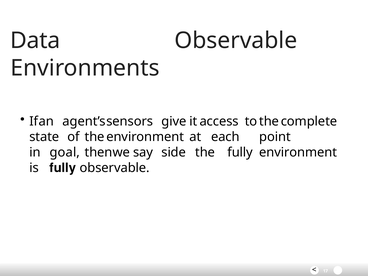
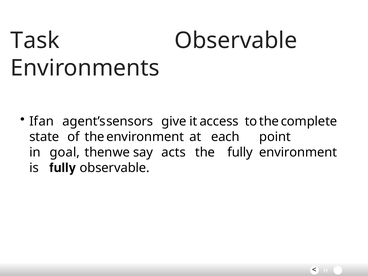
Data: Data -> Task
side: side -> acts
